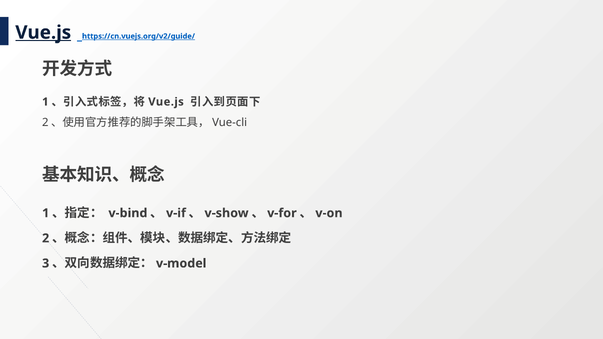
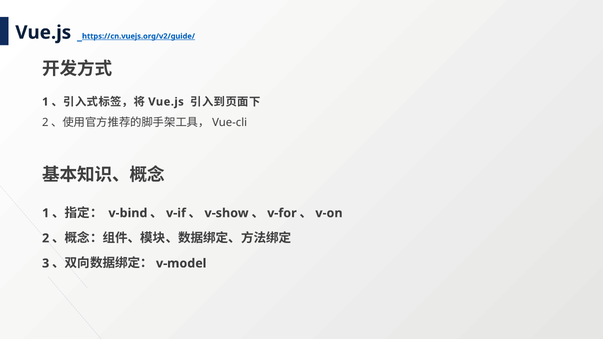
Vue.js at (43, 33) underline: present -> none
